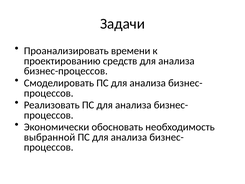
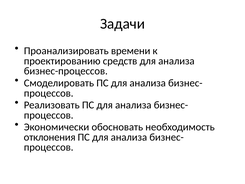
выбранной: выбранной -> отклонения
